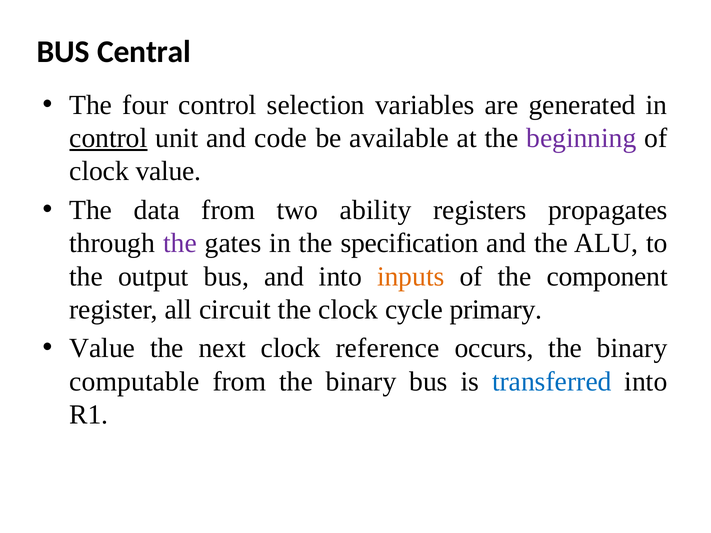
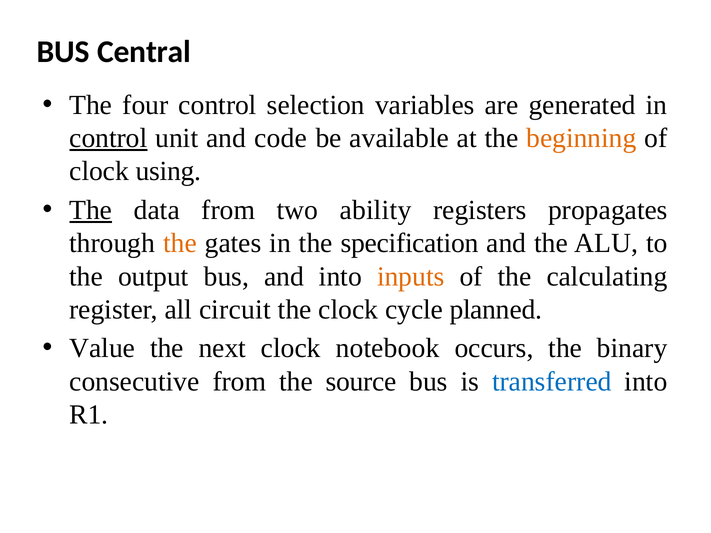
beginning colour: purple -> orange
clock value: value -> using
The at (91, 210) underline: none -> present
the at (180, 243) colour: purple -> orange
component: component -> calculating
primary: primary -> planned
reference: reference -> notebook
computable: computable -> consecutive
from the binary: binary -> source
